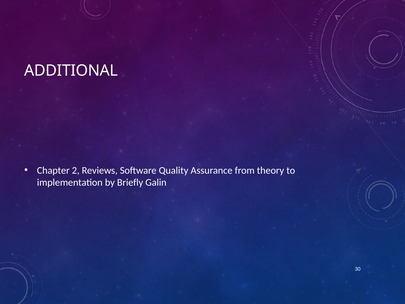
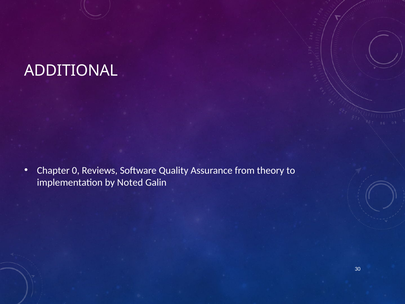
2: 2 -> 0
Briefly: Briefly -> Noted
